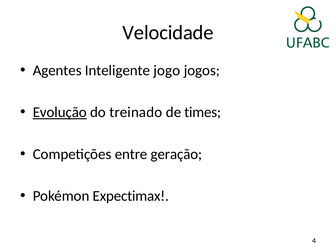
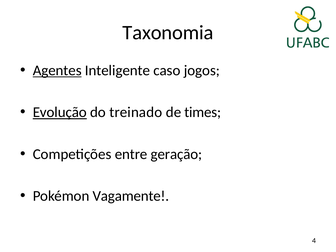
Velocidade: Velocidade -> Taxonomia
Agentes underline: none -> present
jogo: jogo -> caso
Expectimax: Expectimax -> Vagamente
